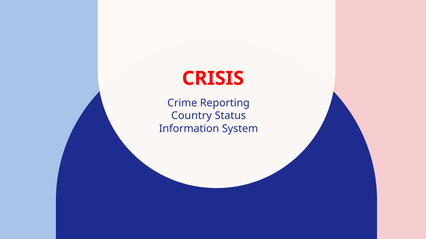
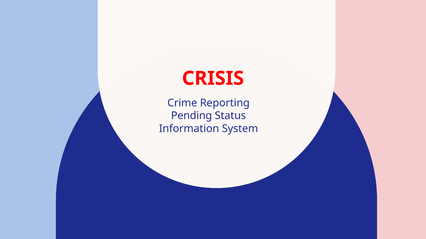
Country: Country -> Pending
